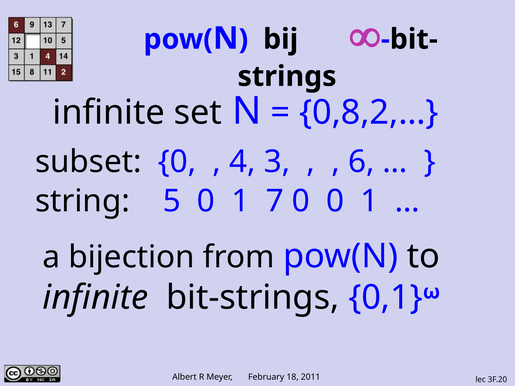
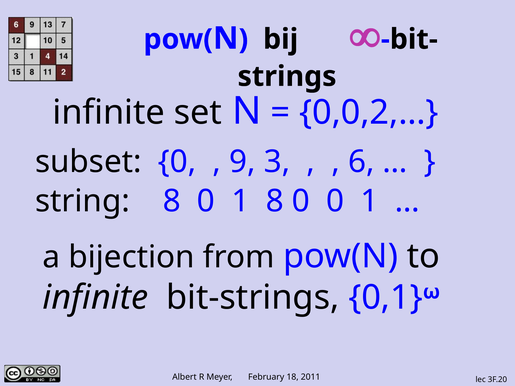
0,8,2,…: 0,8,2,… -> 0,0,2,…
4: 4 -> 9
string 5: 5 -> 8
1 7: 7 -> 8
